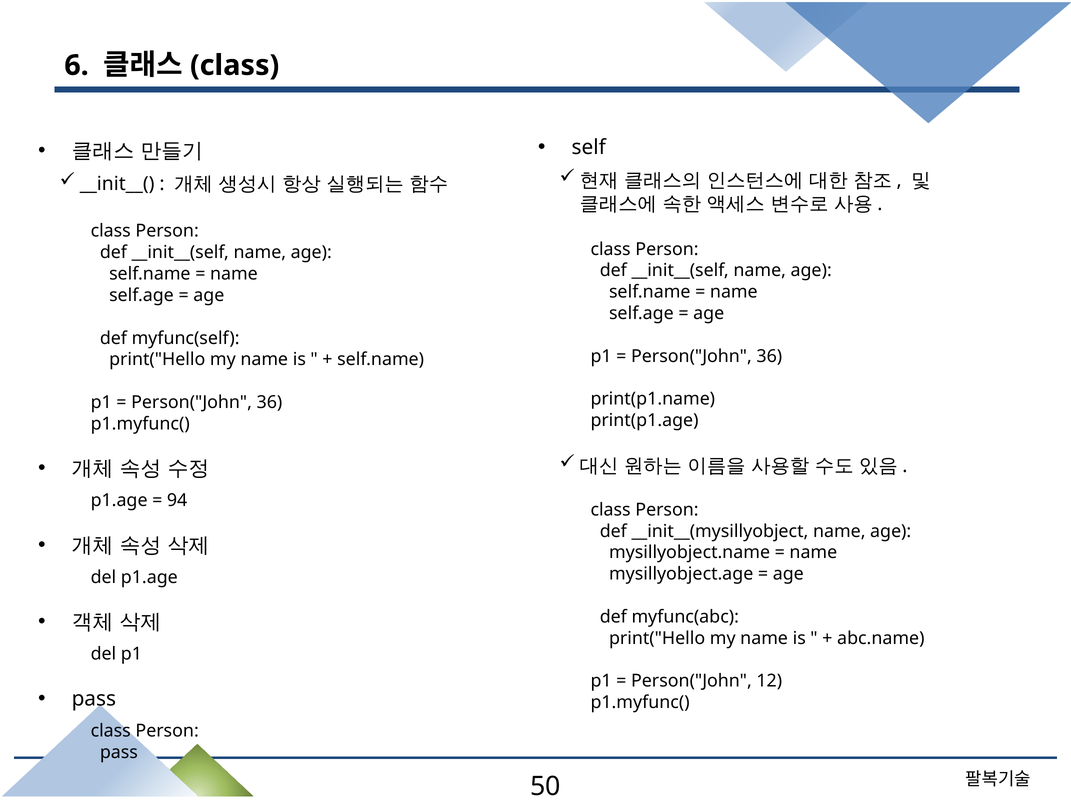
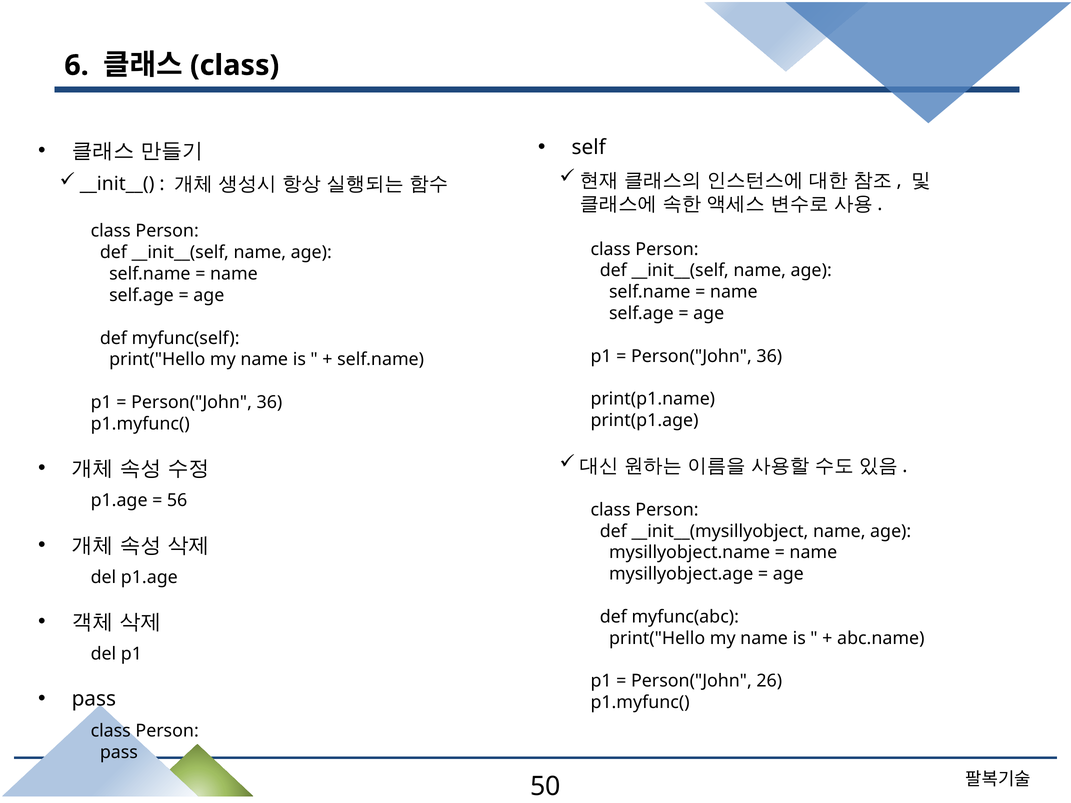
94: 94 -> 56
12: 12 -> 26
